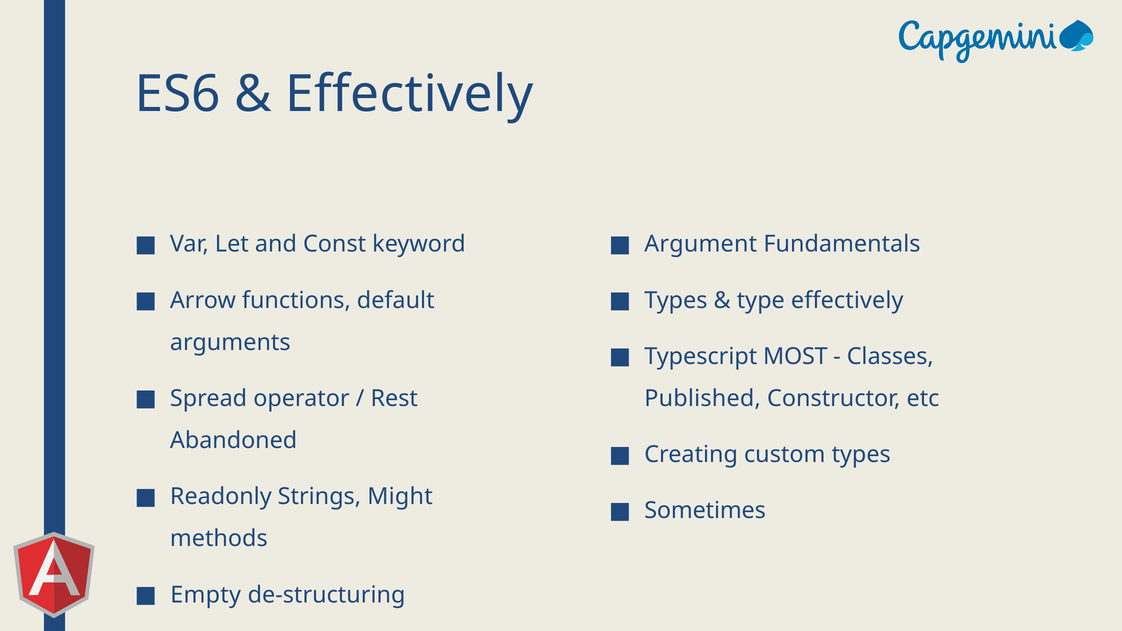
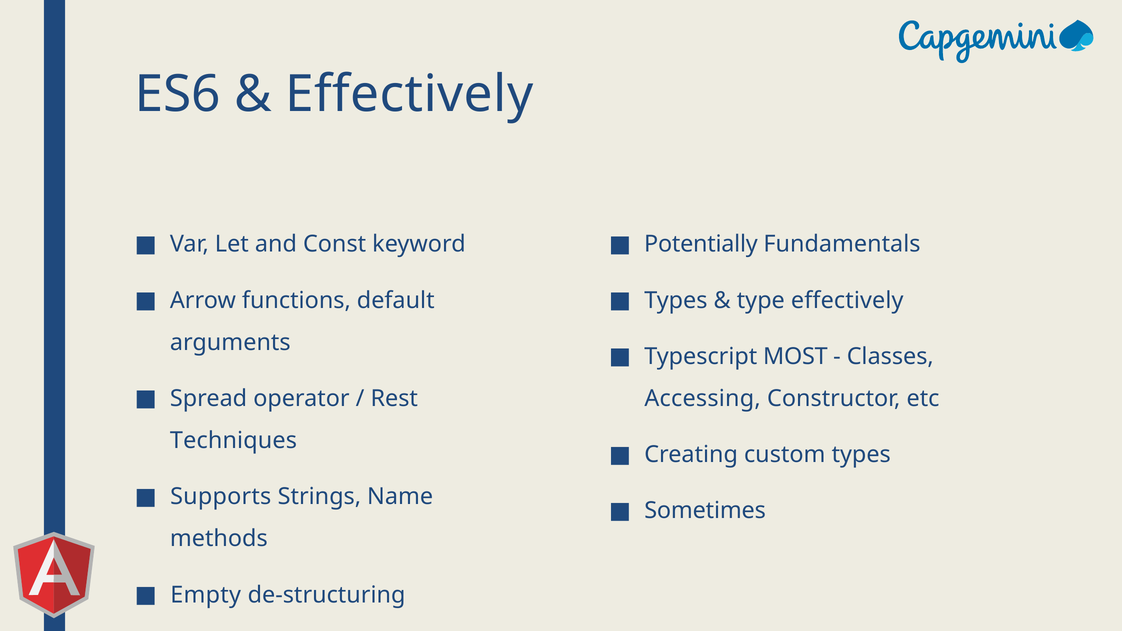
Argument: Argument -> Potentially
Published: Published -> Accessing
Abandoned: Abandoned -> Techniques
Readonly: Readonly -> Supports
Might: Might -> Name
